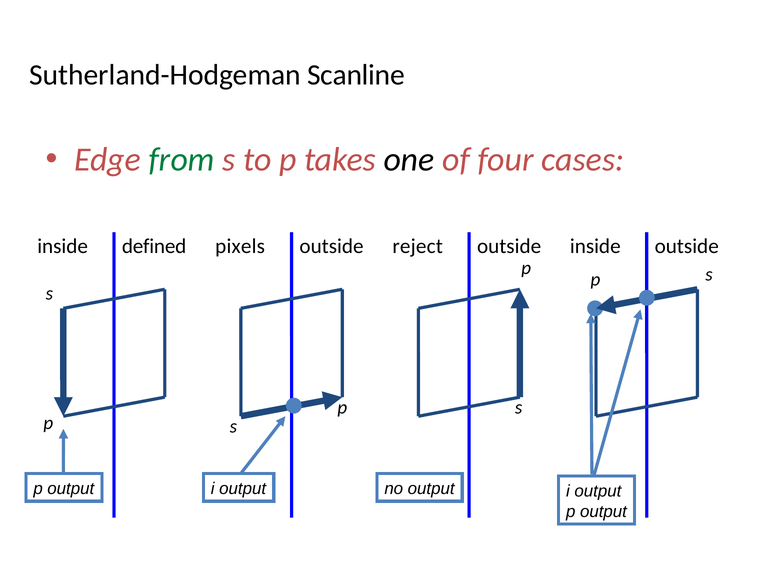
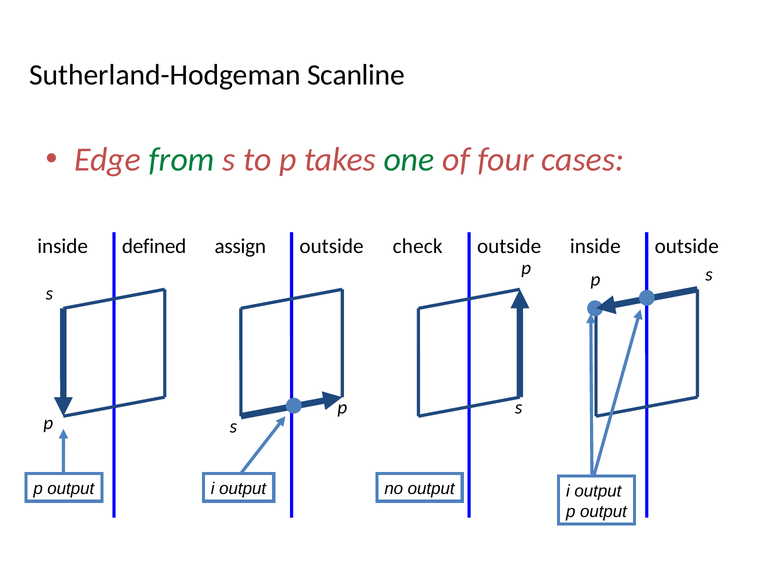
one colour: black -> green
pixels: pixels -> assign
reject: reject -> check
